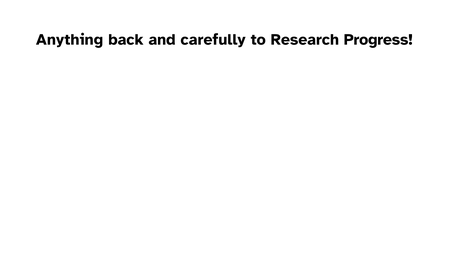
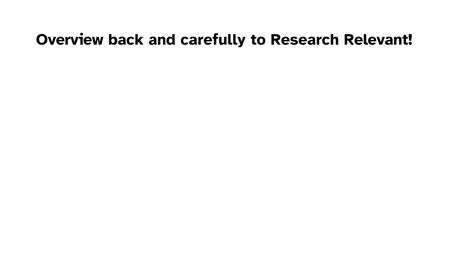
Anything: Anything -> Overview
Progress: Progress -> Relevant
